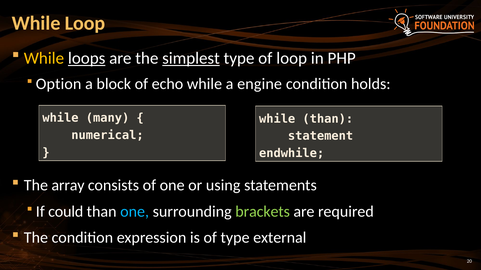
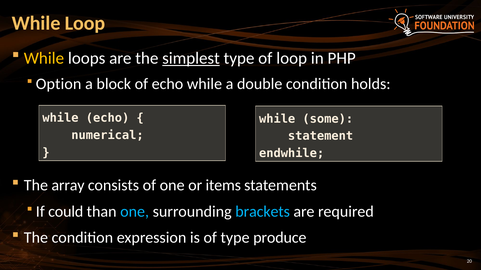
loops underline: present -> none
engine: engine -> double
while many: many -> echo
while than: than -> some
using: using -> items
brackets colour: light green -> light blue
external: external -> produce
